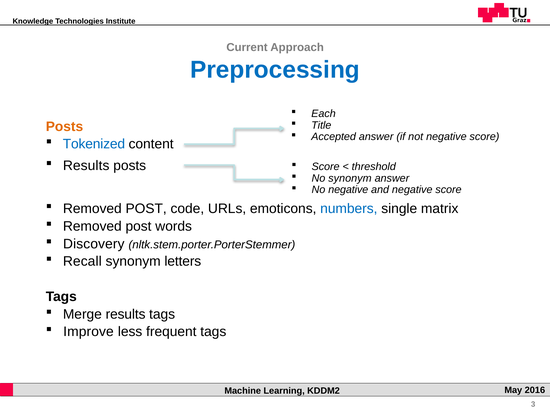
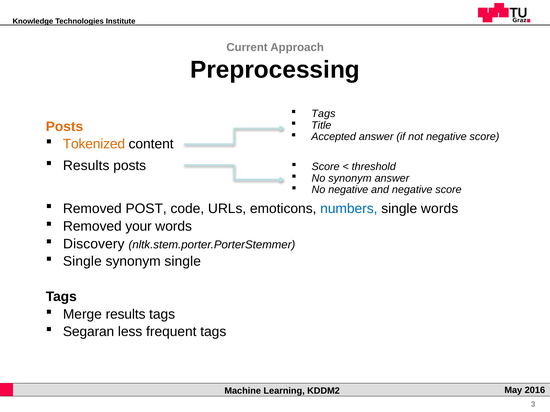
Preprocessing colour: blue -> black
Each at (324, 114): Each -> Tags
Tokenized colour: blue -> orange
single matrix: matrix -> words
post at (138, 227): post -> your
Recall at (82, 262): Recall -> Single
synonym letters: letters -> single
Improve: Improve -> Segaran
